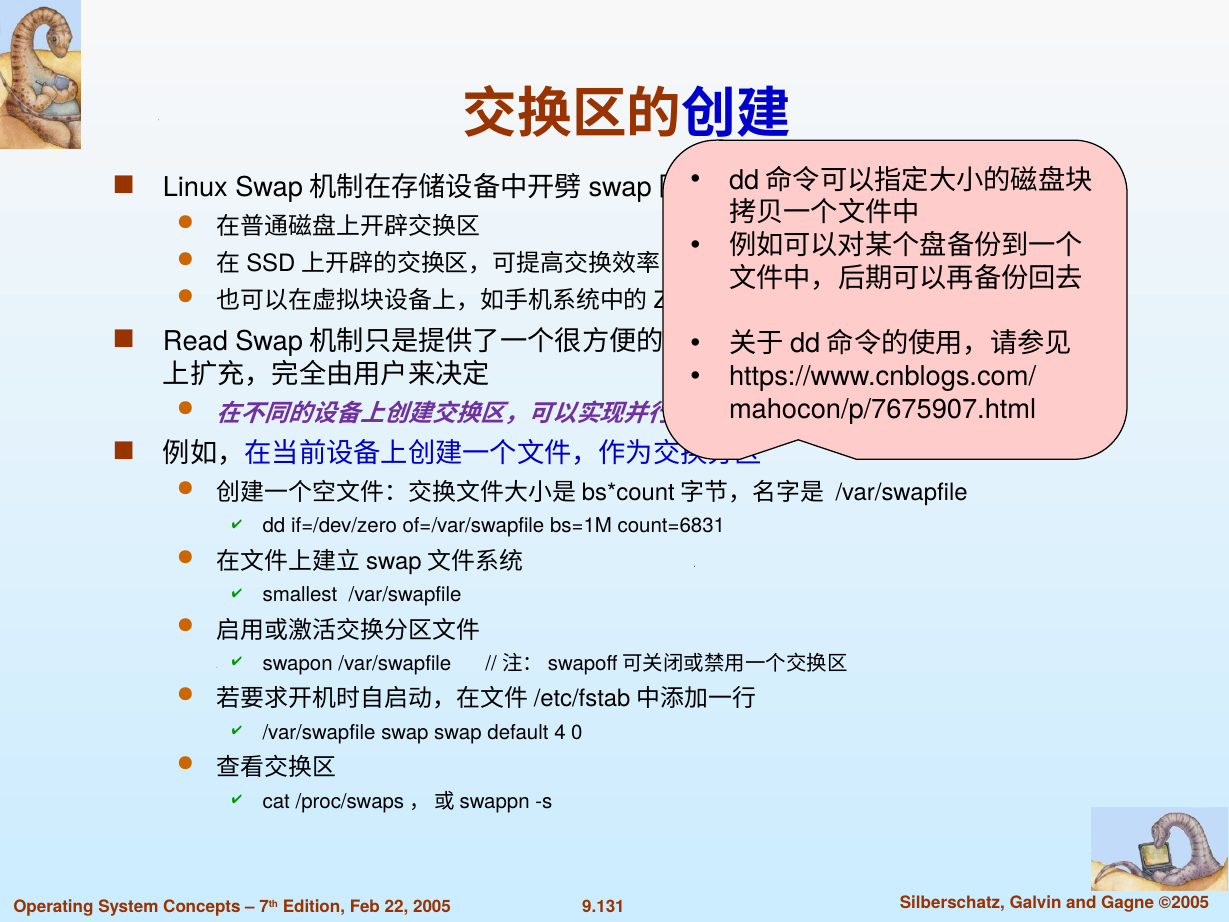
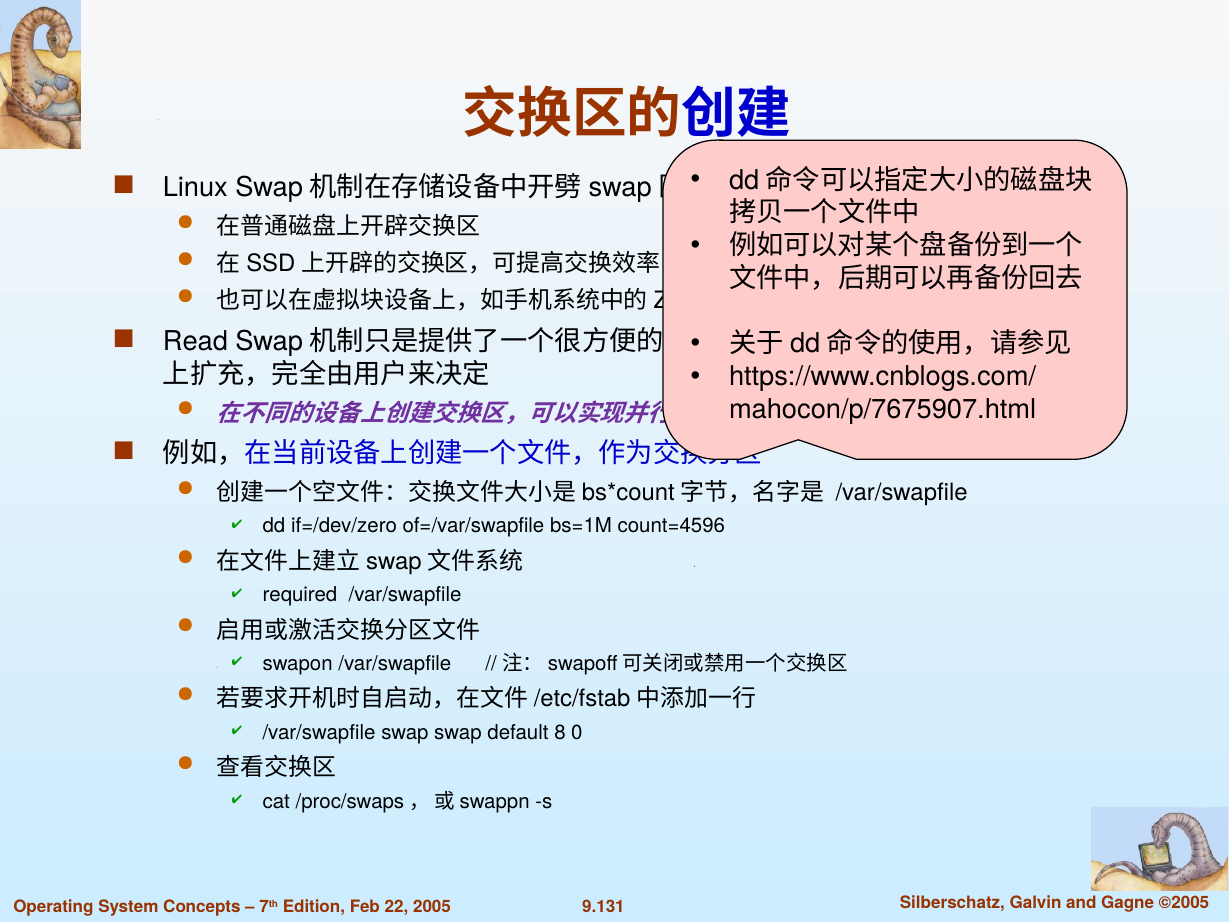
count=6831: count=6831 -> count=4596
smallest: smallest -> required
4: 4 -> 8
